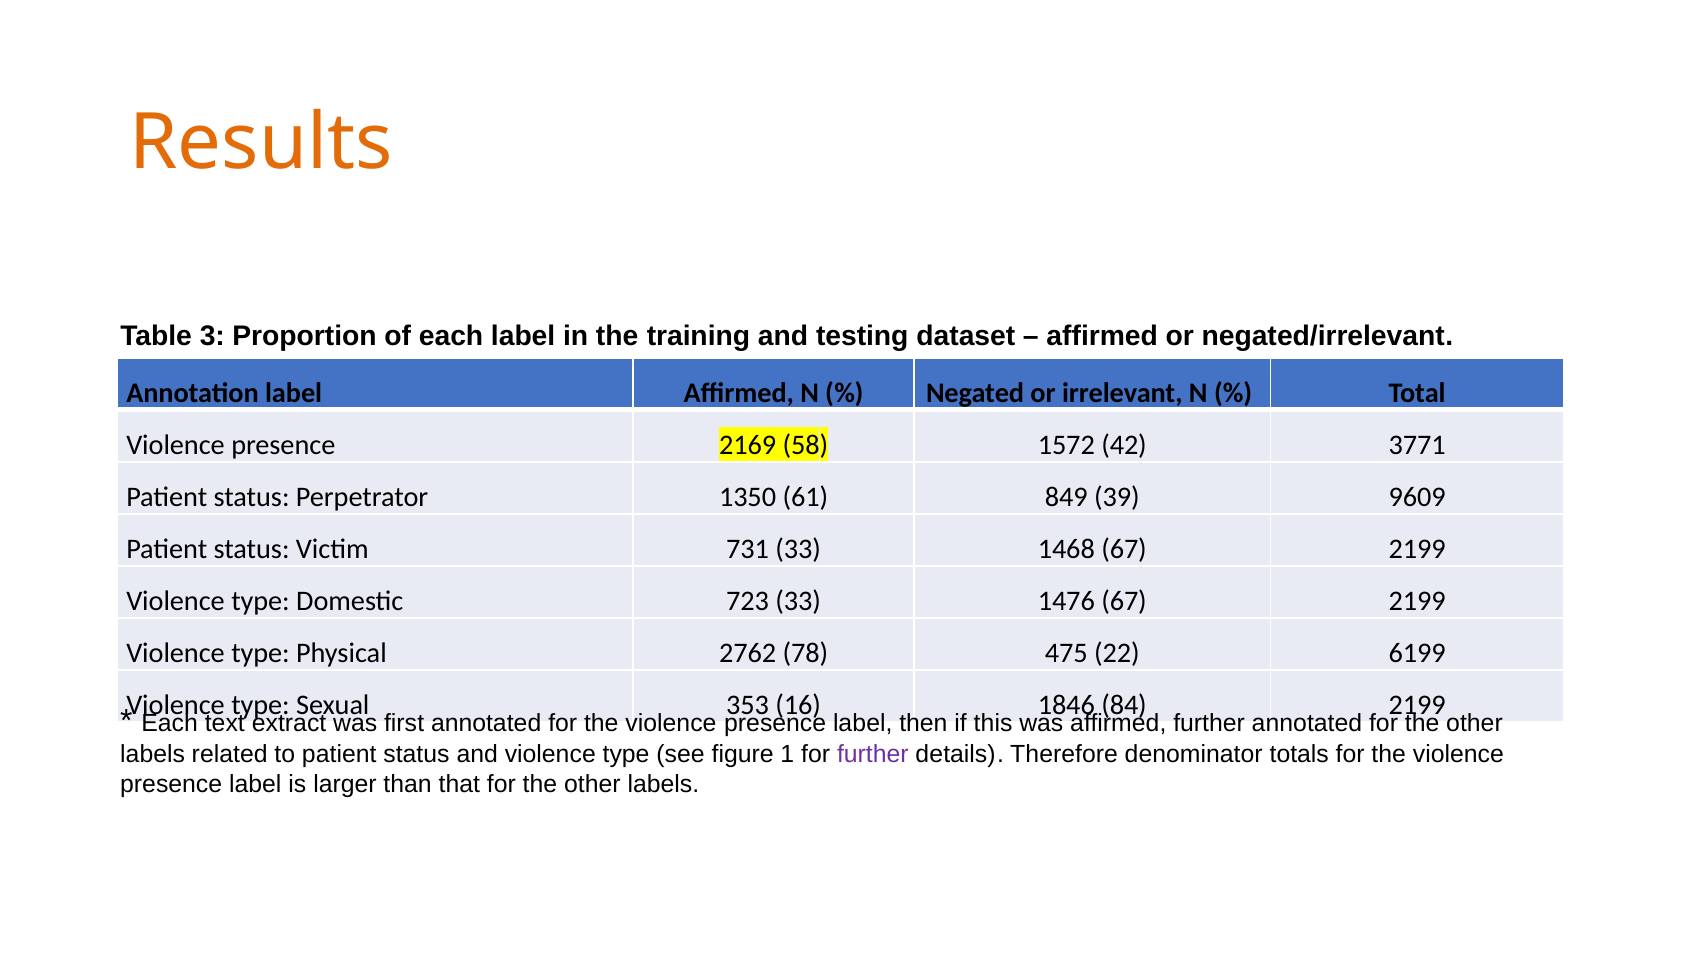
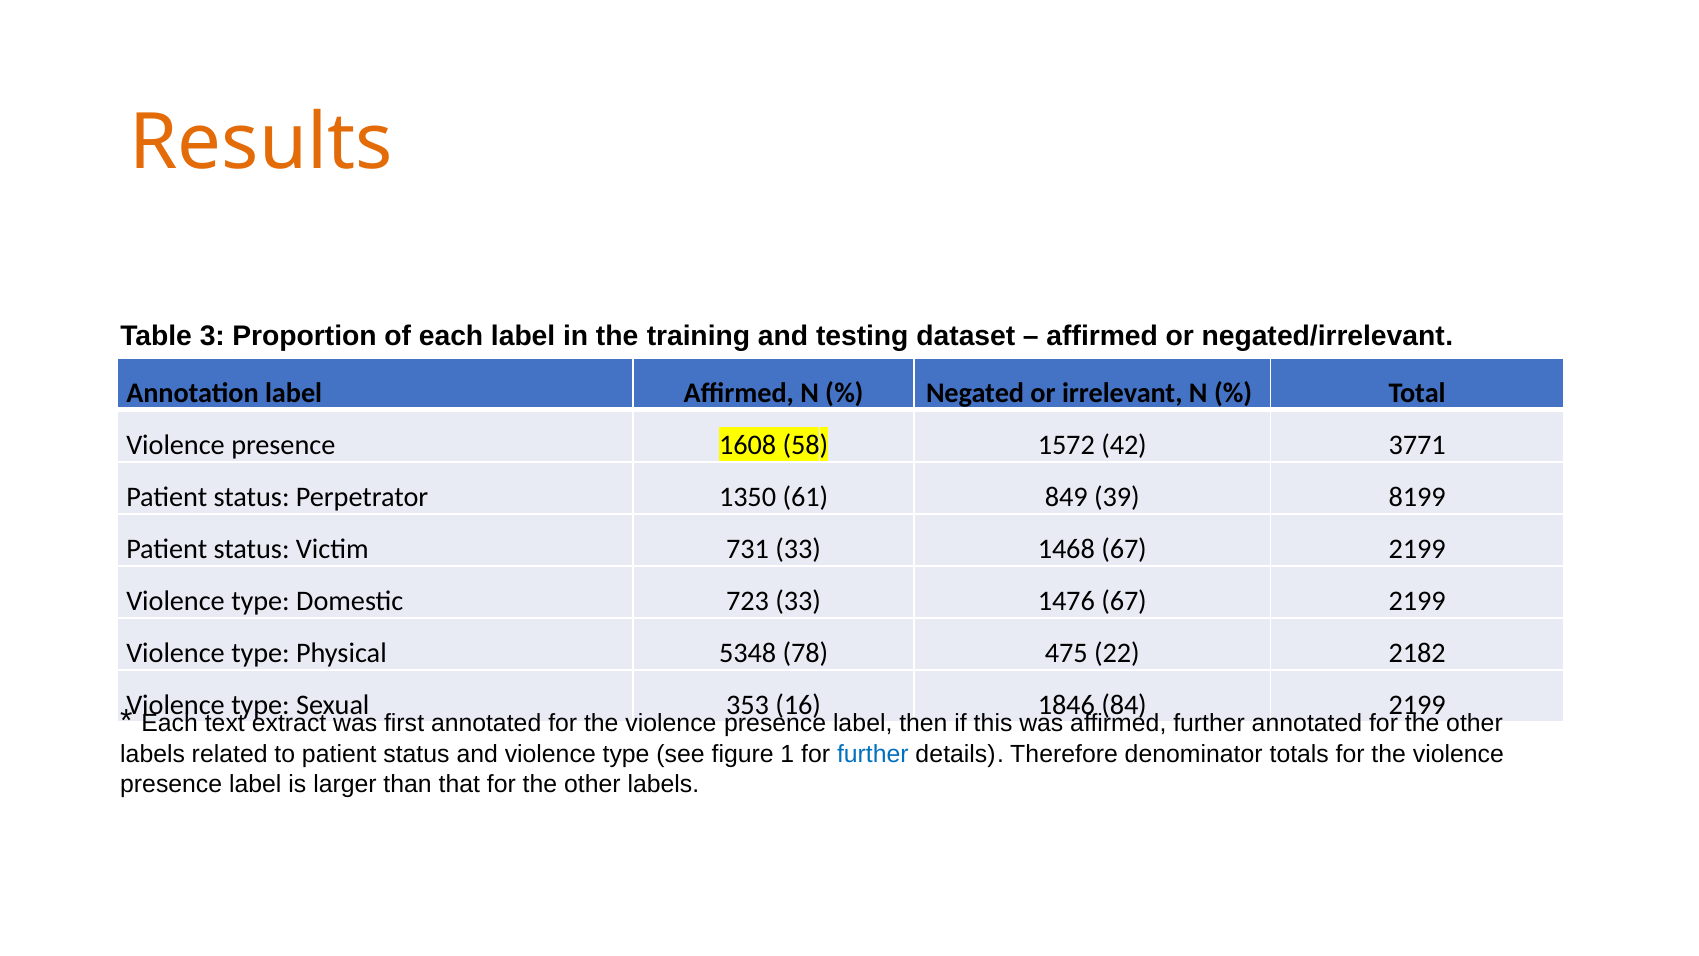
2169: 2169 -> 1608
9609: 9609 -> 8199
2762: 2762 -> 5348
6199: 6199 -> 2182
further at (873, 754) colour: purple -> blue
